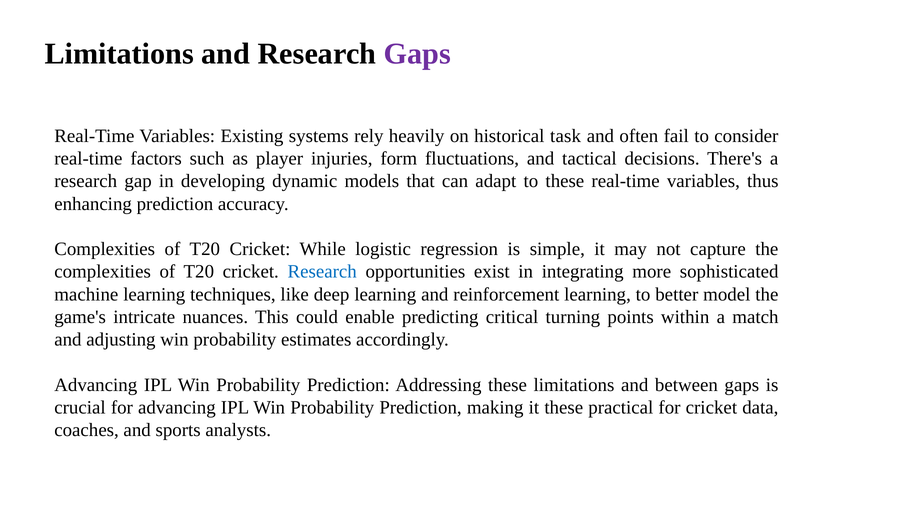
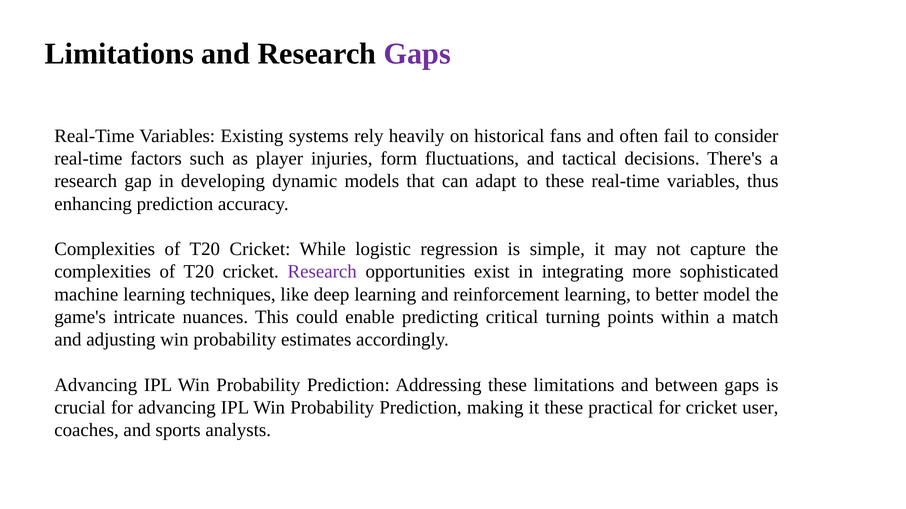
task: task -> fans
Research at (322, 272) colour: blue -> purple
data: data -> user
